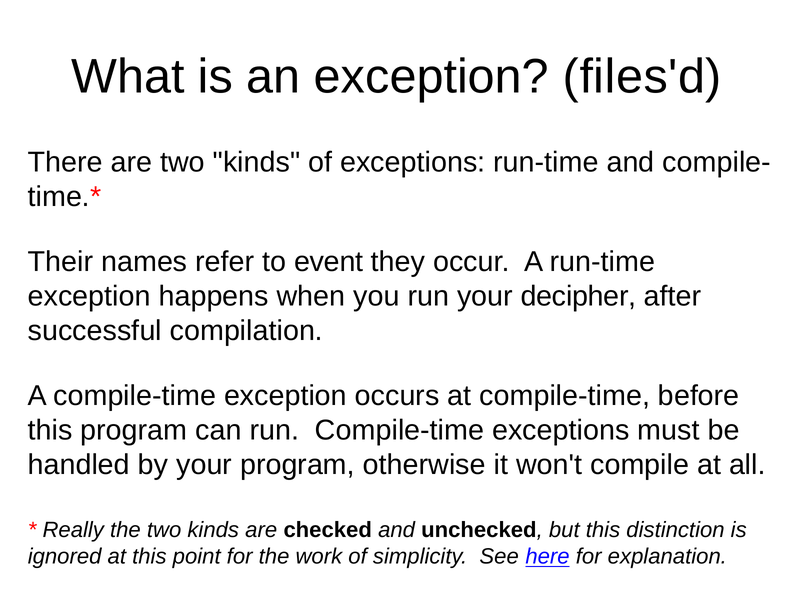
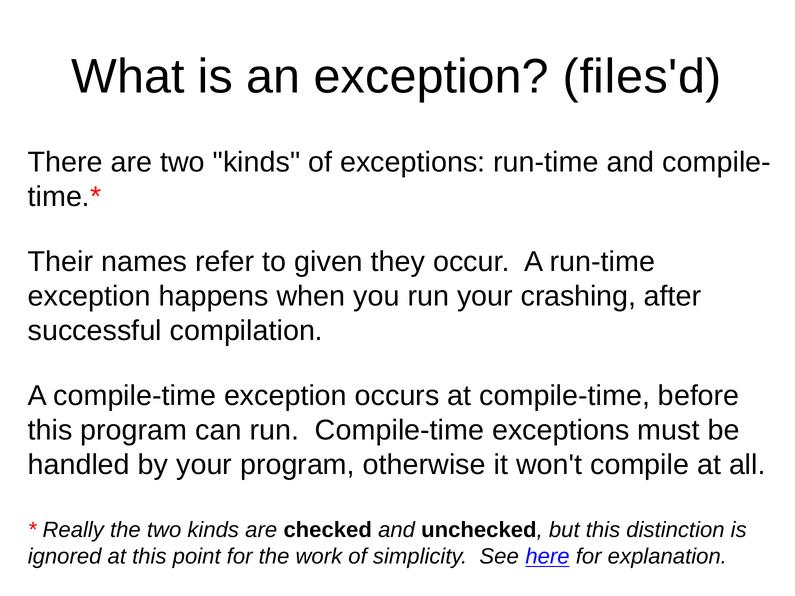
event: event -> given
decipher: decipher -> crashing
